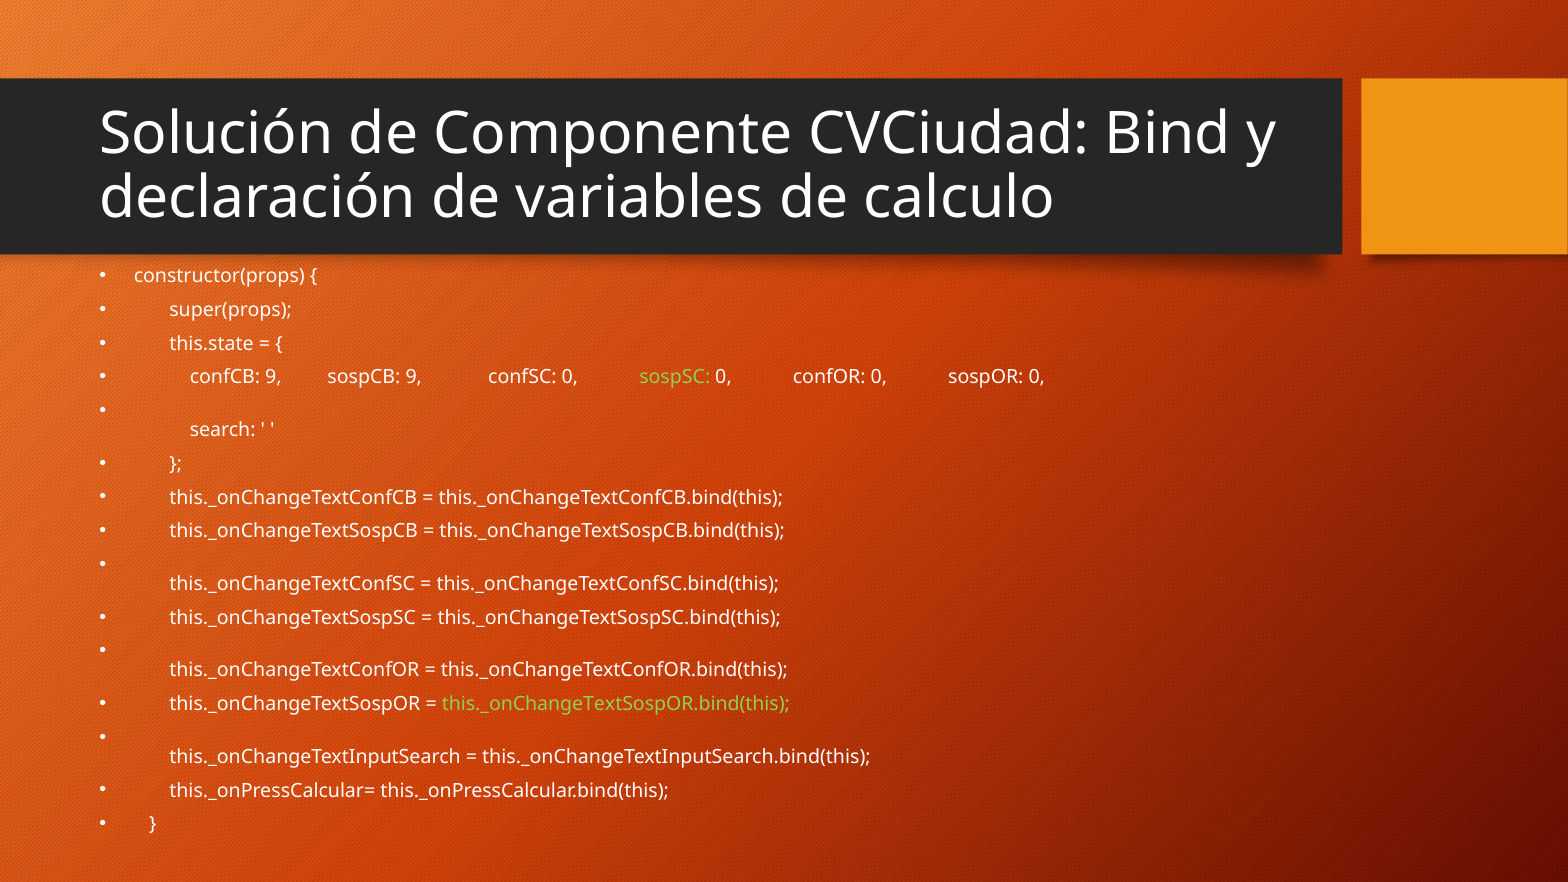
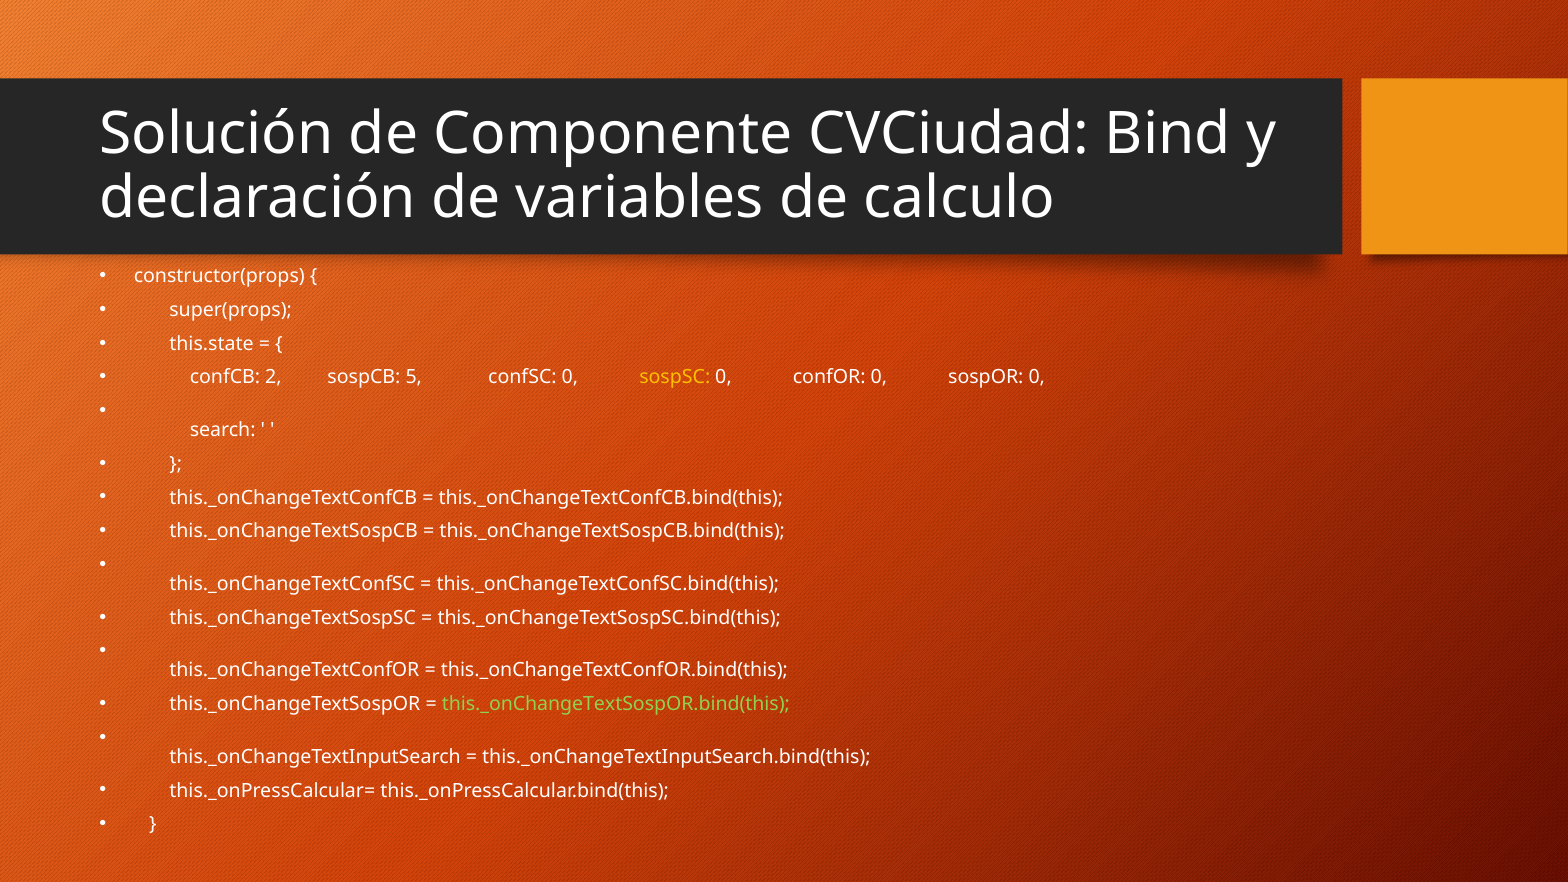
confCB 9: 9 -> 2
sospCB 9: 9 -> 5
sospSC colour: light green -> yellow
